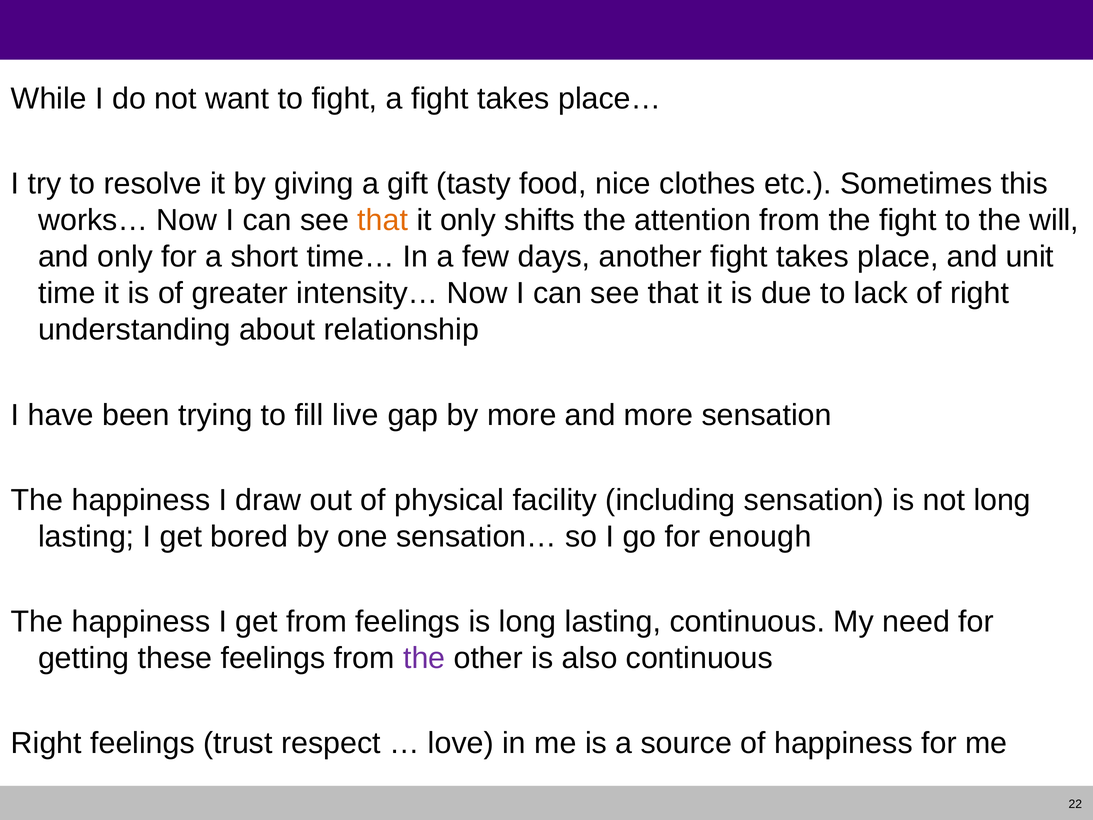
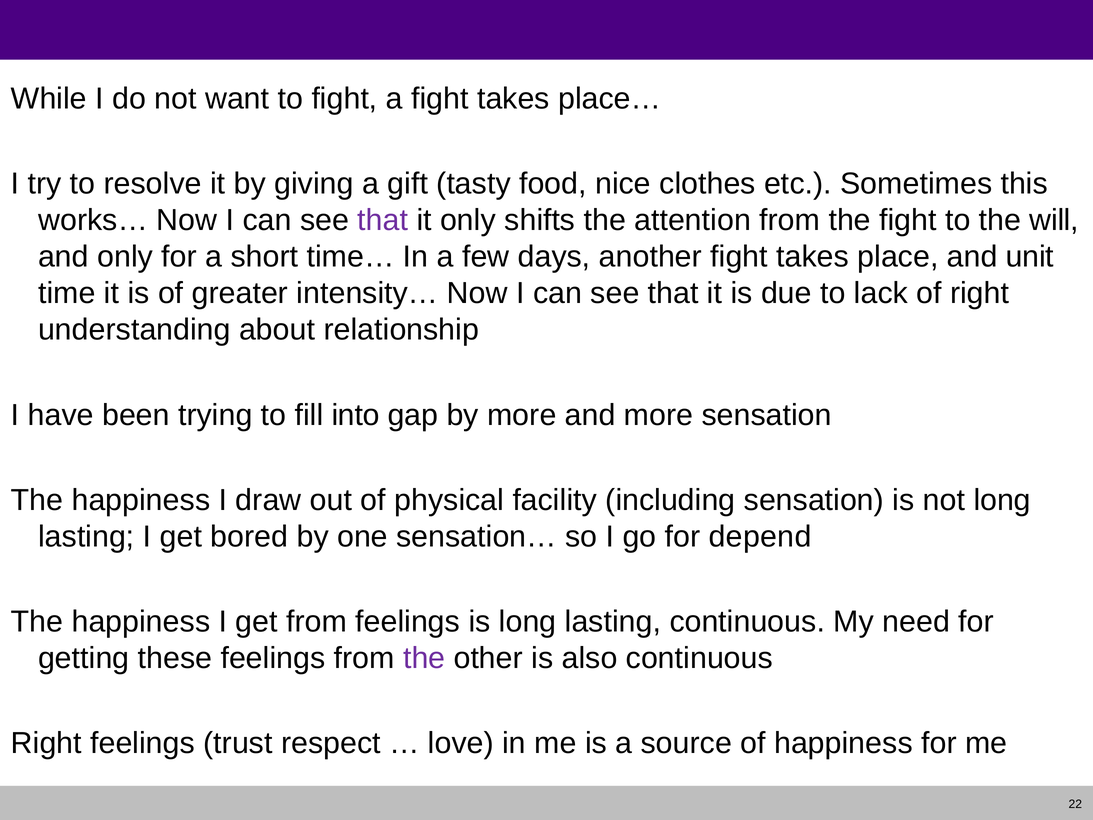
that at (383, 220) colour: orange -> purple
live: live -> into
enough: enough -> depend
